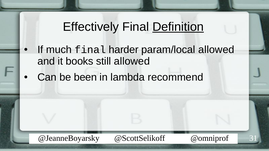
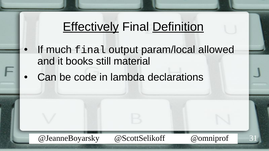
Effectively underline: none -> present
harder: harder -> output
still allowed: allowed -> material
been: been -> code
recommend: recommend -> declarations
